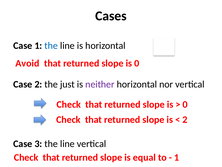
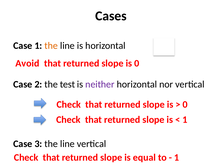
the at (51, 46) colour: blue -> orange
just: just -> test
2 at (185, 119): 2 -> 1
